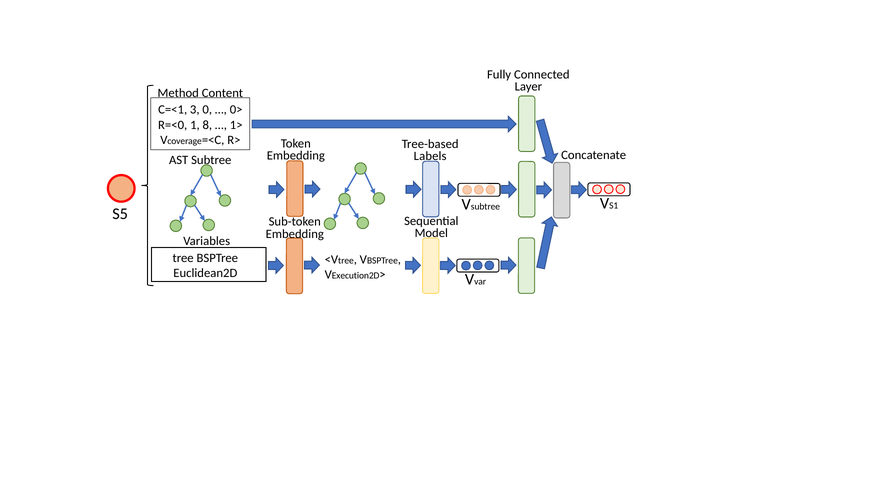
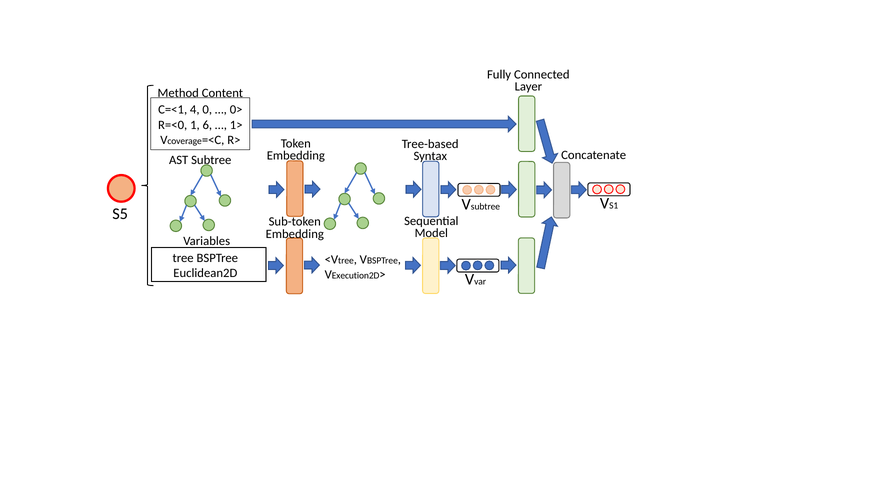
3: 3 -> 4
8: 8 -> 6
Labels: Labels -> Syntax
